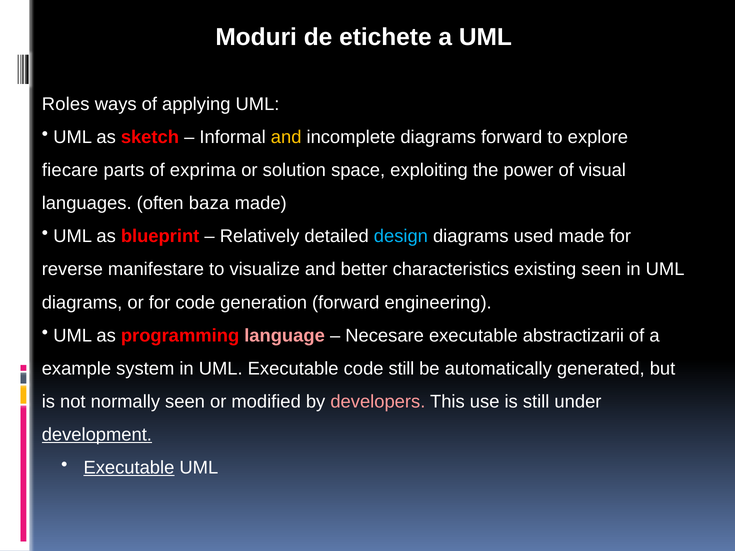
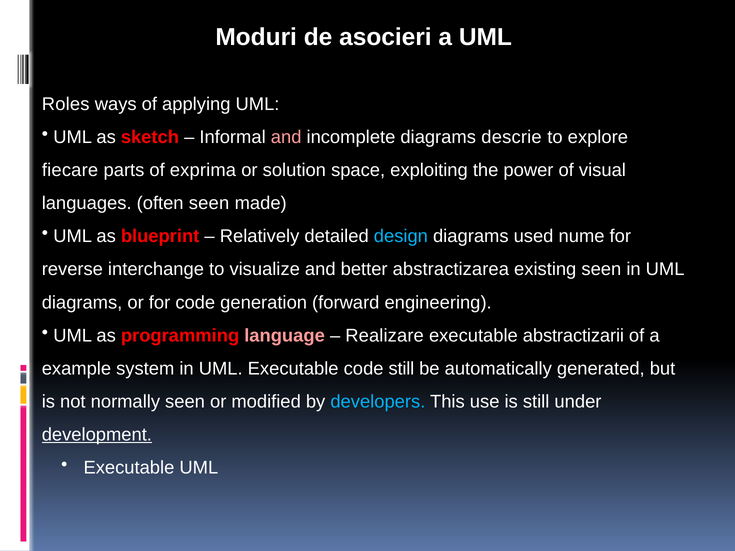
etichete: etichete -> asocieri
and at (286, 137) colour: yellow -> pink
diagrams forward: forward -> descrie
often baza: baza -> seen
used made: made -> nume
manifestare: manifestare -> interchange
characteristics: characteristics -> abstractizarea
Necesare: Necesare -> Realizare
developers colour: pink -> light blue
Executable at (129, 468) underline: present -> none
